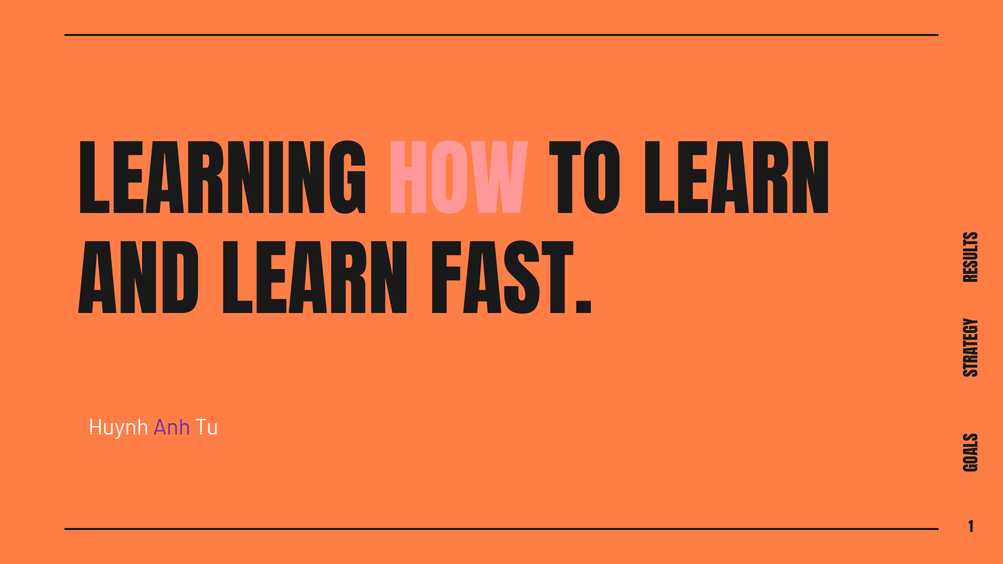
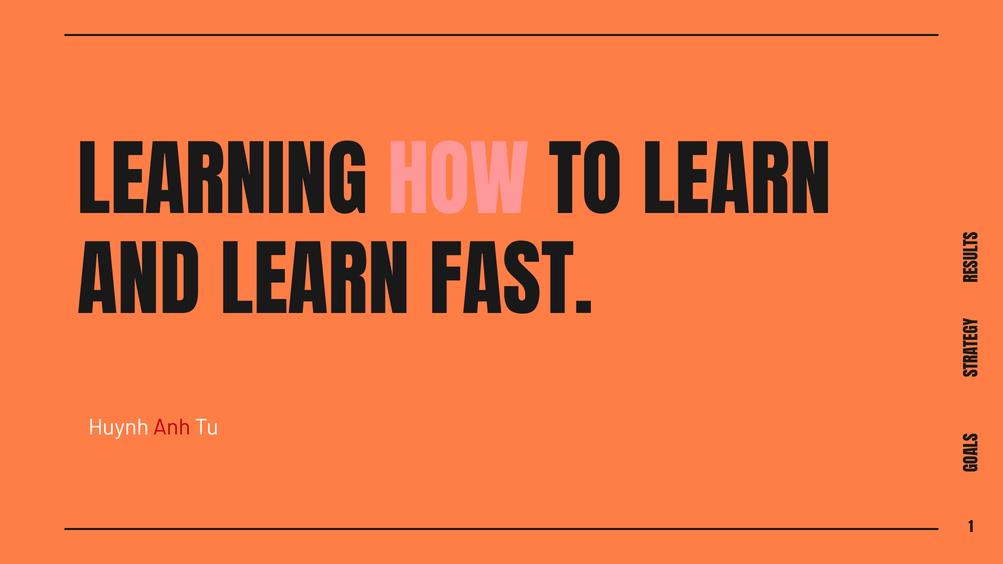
Anh colour: purple -> red
